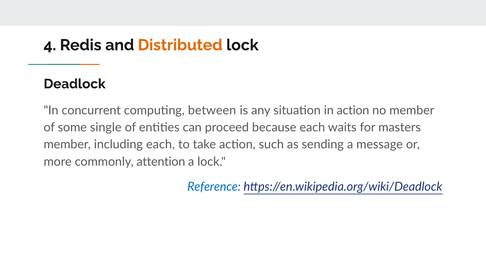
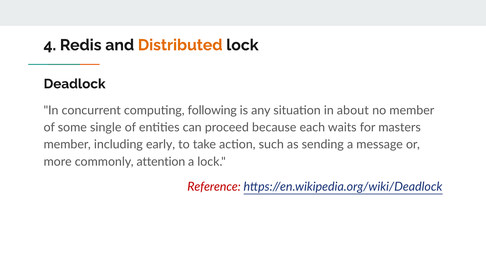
between: between -> following
in action: action -> about
including each: each -> early
Reference colour: blue -> red
